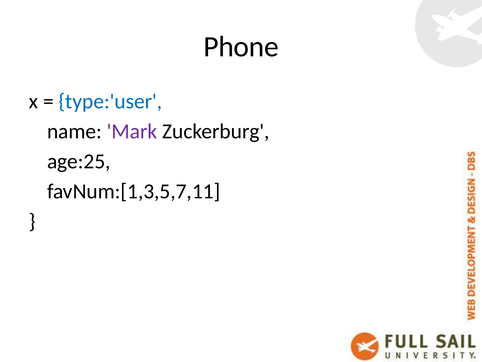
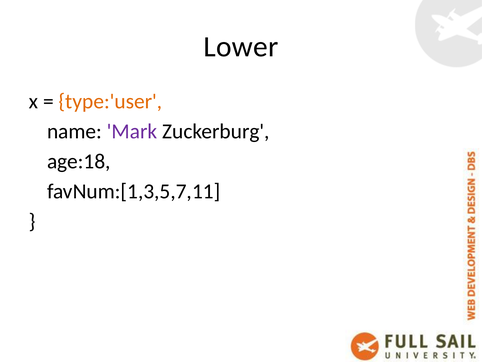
Phone: Phone -> Lower
type:'user colour: blue -> orange
age:25: age:25 -> age:18
